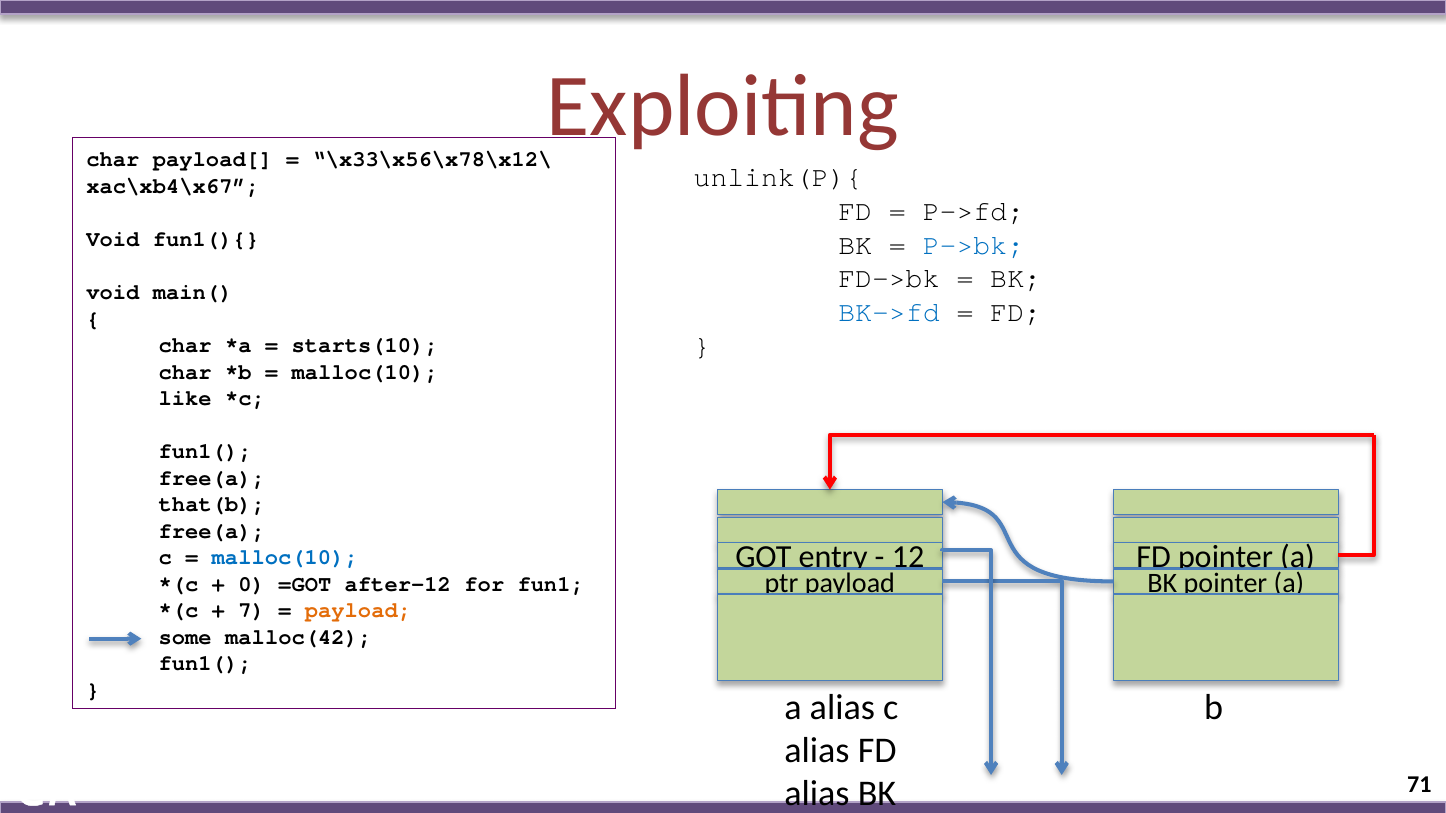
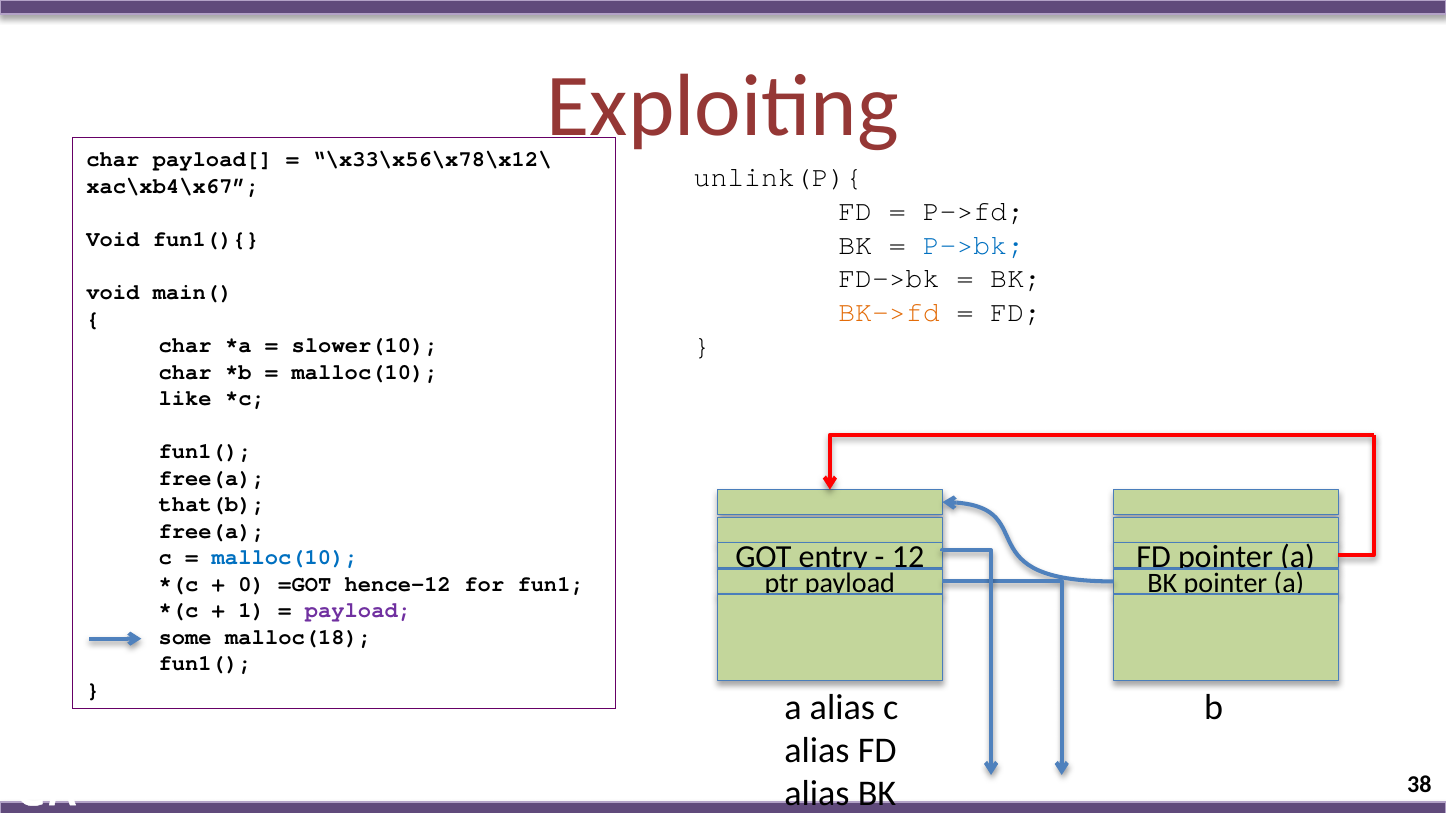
BK->fd colour: blue -> orange
starts(10: starts(10 -> slower(10
after–12: after–12 -> hence–12
7: 7 -> 1
payload at (358, 611) colour: orange -> purple
malloc(42: malloc(42 -> malloc(18
71: 71 -> 38
